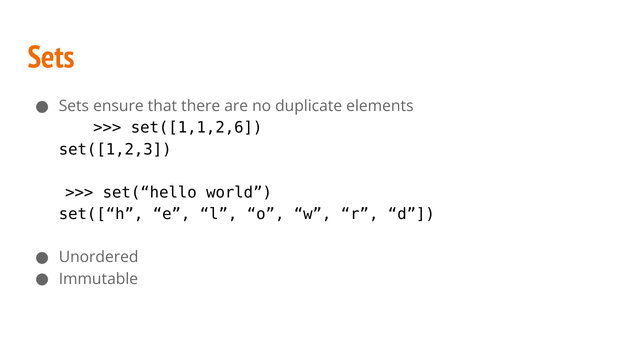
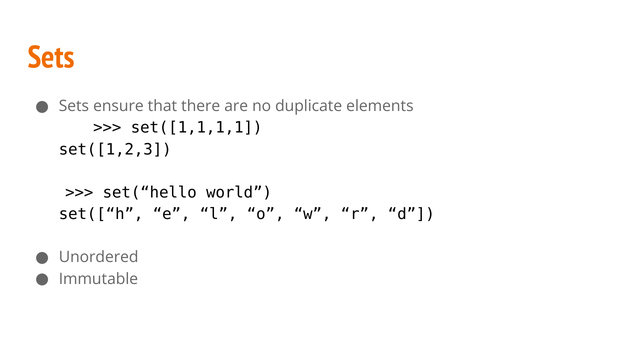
set([1,1,2,6: set([1,1,2,6 -> set([1,1,1,1
